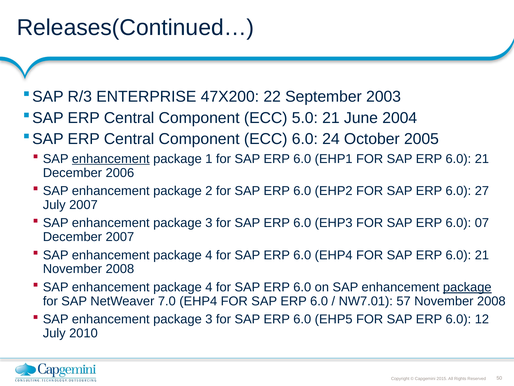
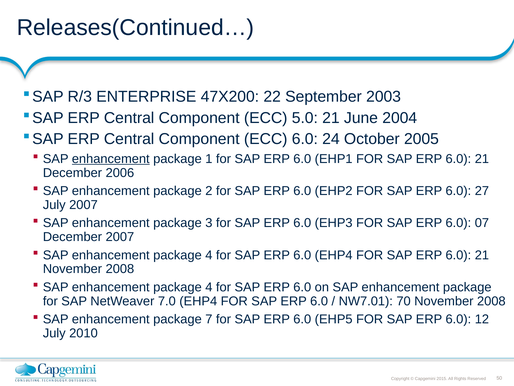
package at (467, 287) underline: present -> none
57: 57 -> 70
3 at (209, 319): 3 -> 7
